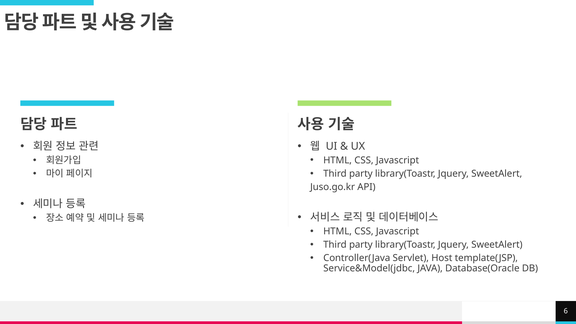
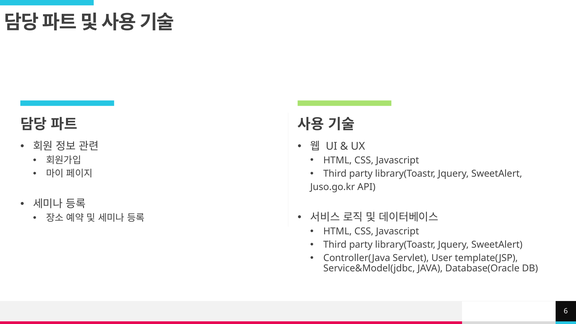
Host: Host -> User
